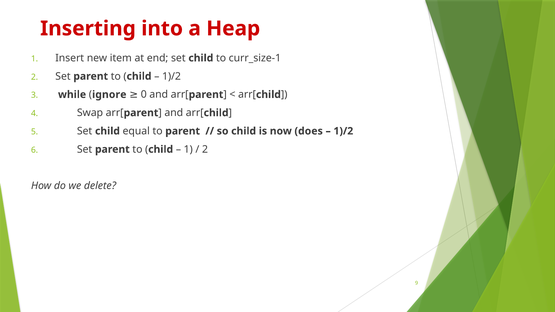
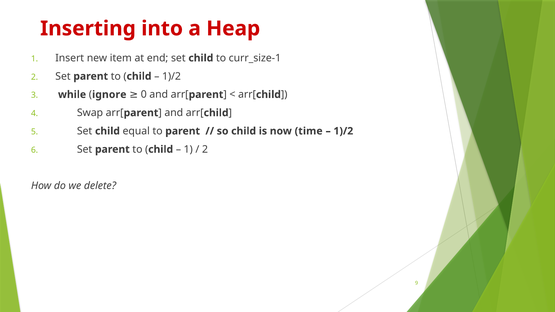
does: does -> time
